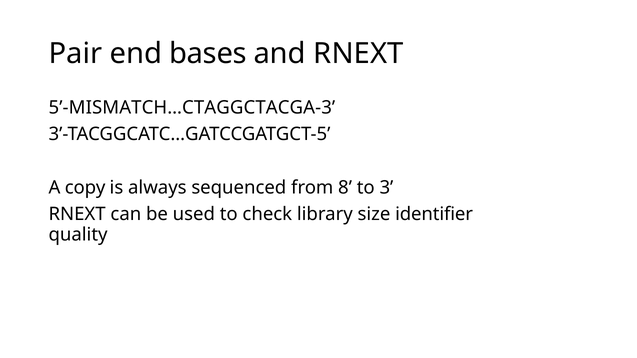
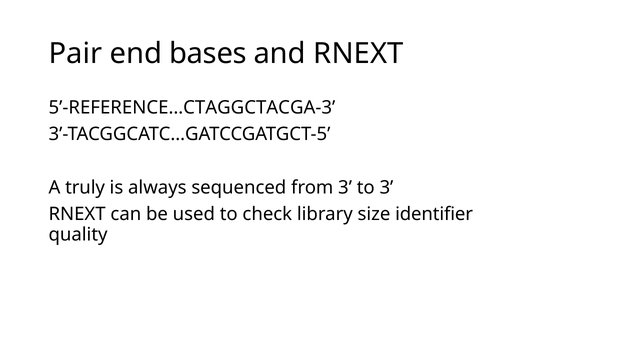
5’-MISMATCH…CTAGGCTACGA-3: 5’-MISMATCH…CTAGGCTACGA-3 -> 5’-REFERENCE…CTAGGCTACGA-3
copy: copy -> truly
from 8: 8 -> 3
